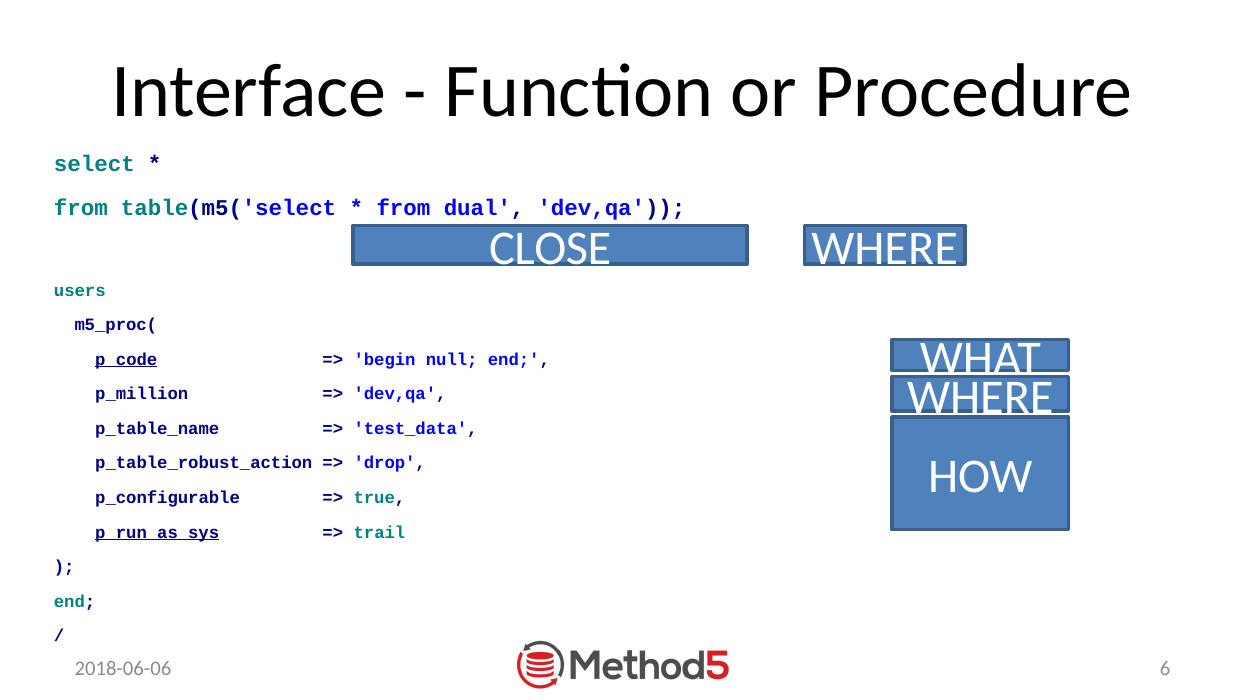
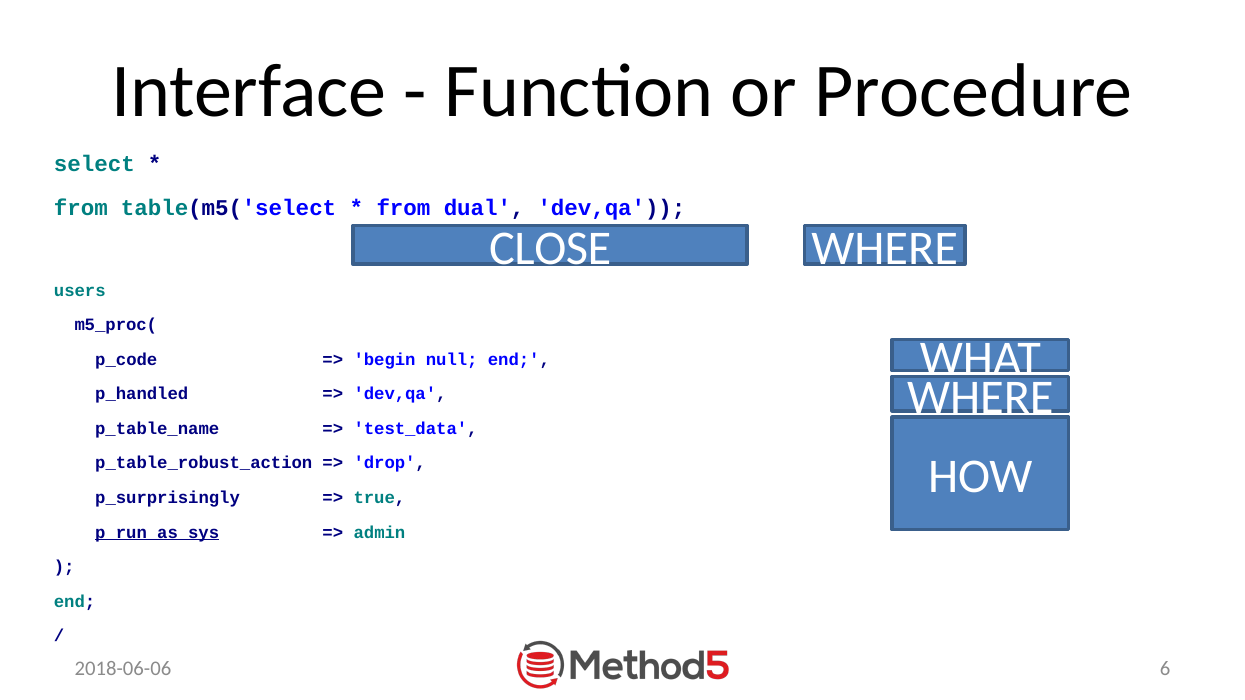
p_code underline: present -> none
p_million: p_million -> p_handled
p_configurable: p_configurable -> p_surprisingly
trail: trail -> admin
